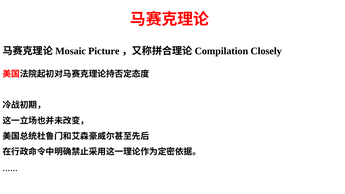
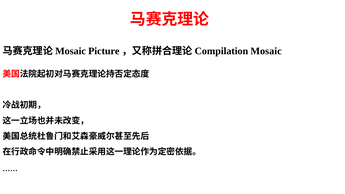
Closely at (266, 51): Closely -> Mosaic
